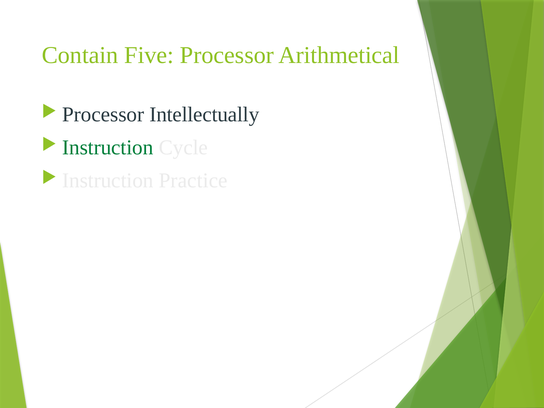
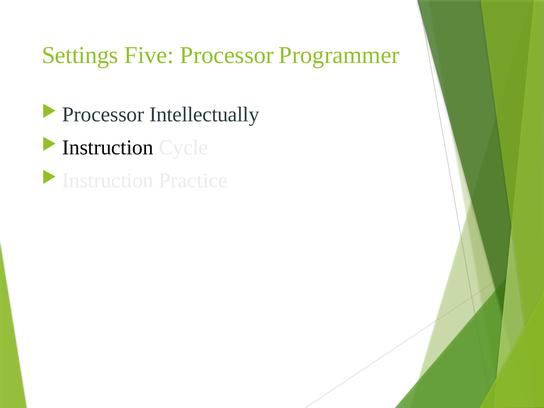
Contain: Contain -> Settings
Arithmetical: Arithmetical -> Programmer
Instruction at (108, 148) colour: green -> black
